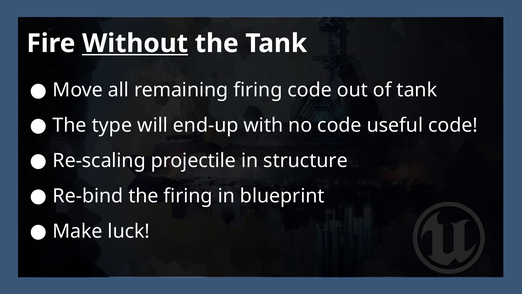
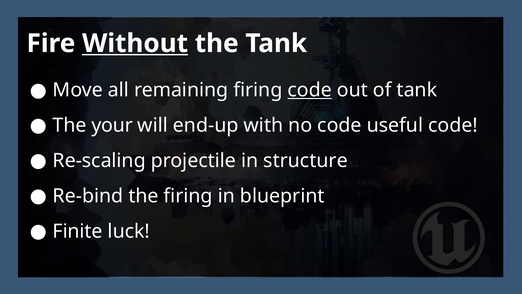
code at (310, 90) underline: none -> present
type: type -> your
Make: Make -> Finite
